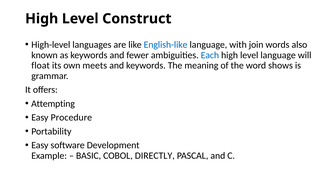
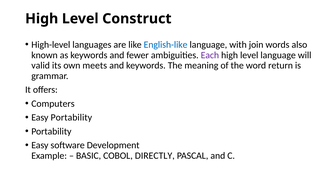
Each colour: blue -> purple
float: float -> valid
shows: shows -> return
Attempting: Attempting -> Computers
Easy Procedure: Procedure -> Portability
